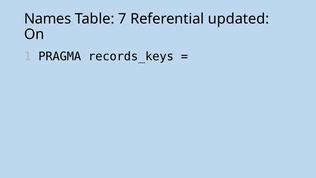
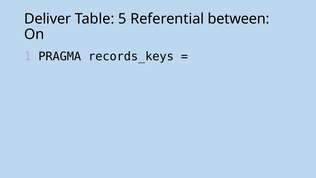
Names: Names -> Deliver
7: 7 -> 5
updated: updated -> between
